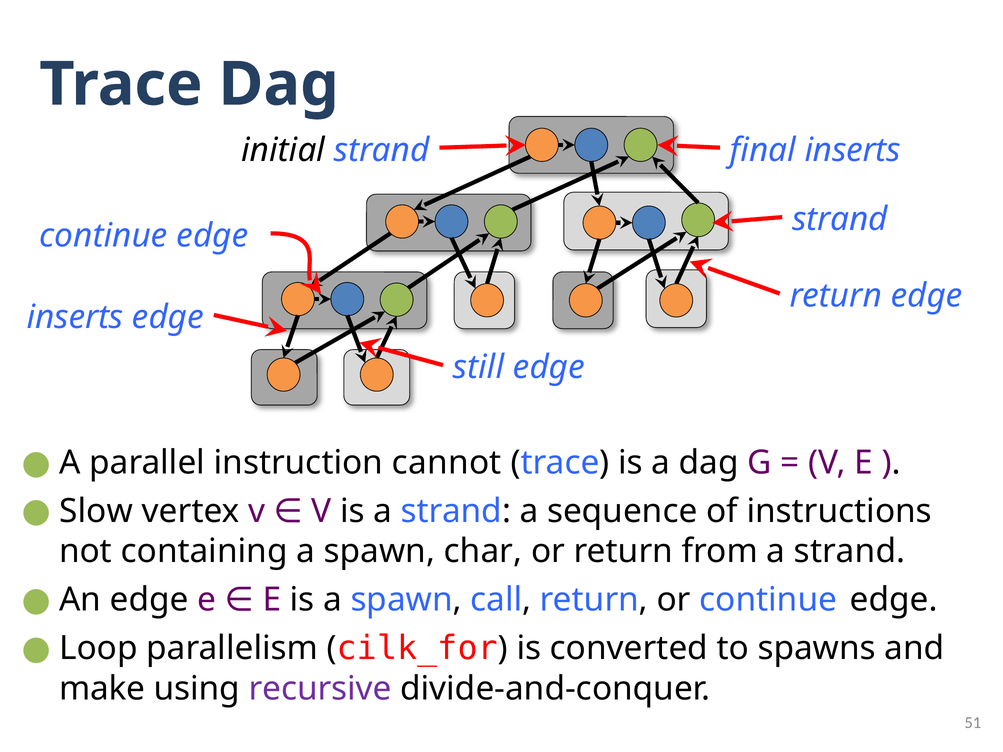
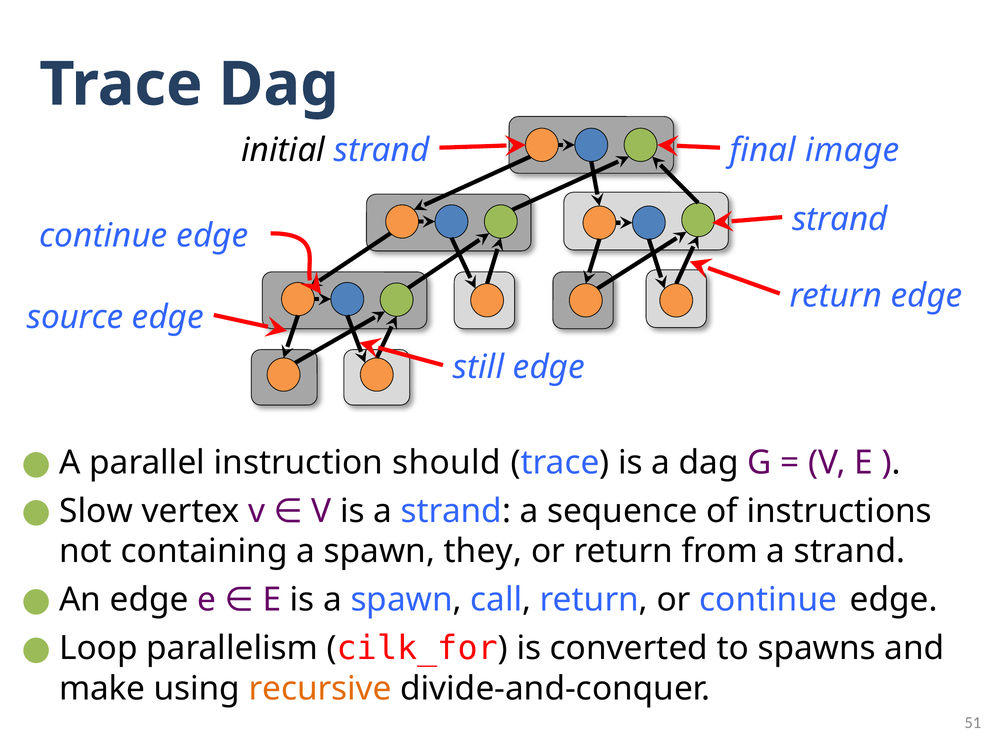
final inserts: inserts -> image
inserts at (75, 317): inserts -> source
cannot: cannot -> should
char: char -> they
recursive colour: purple -> orange
